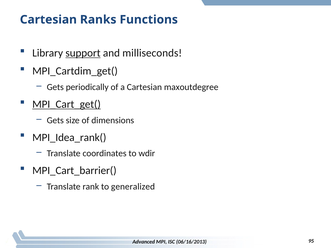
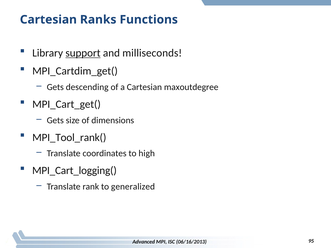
periodically: periodically -> descending
MPI_Cart_get( underline: present -> none
MPI_Idea_rank(: MPI_Idea_rank( -> MPI_Tool_rank(
wdir: wdir -> high
MPI_Cart_barrier(: MPI_Cart_barrier( -> MPI_Cart_logging(
